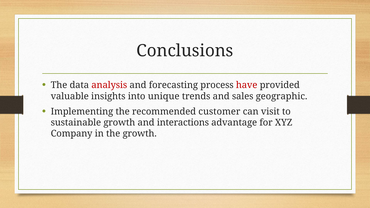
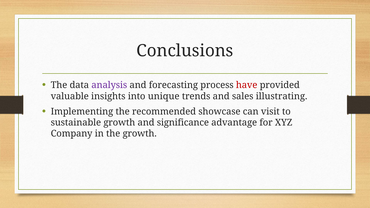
analysis colour: red -> purple
geographic: geographic -> illustrating
customer: customer -> showcase
interactions: interactions -> significance
